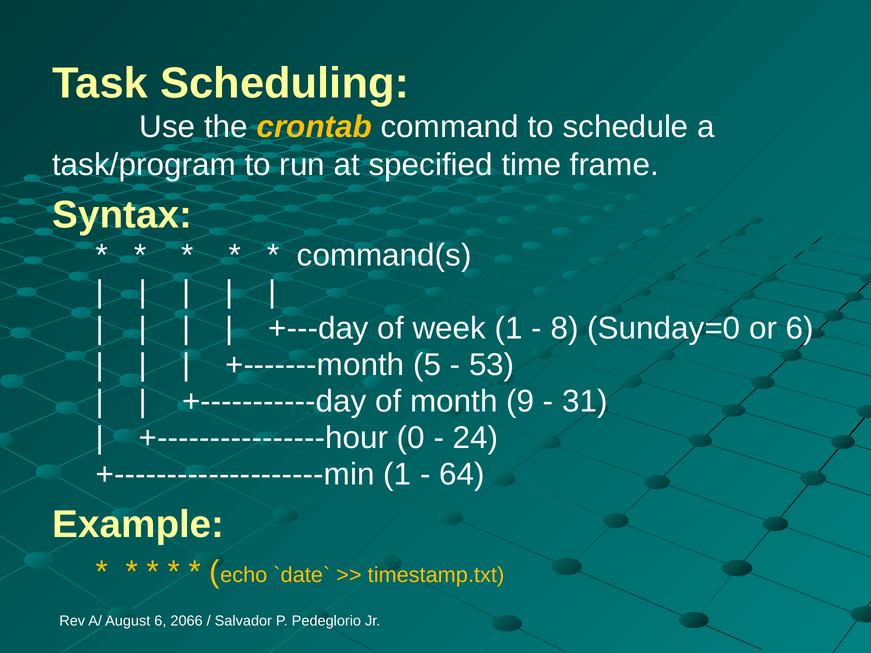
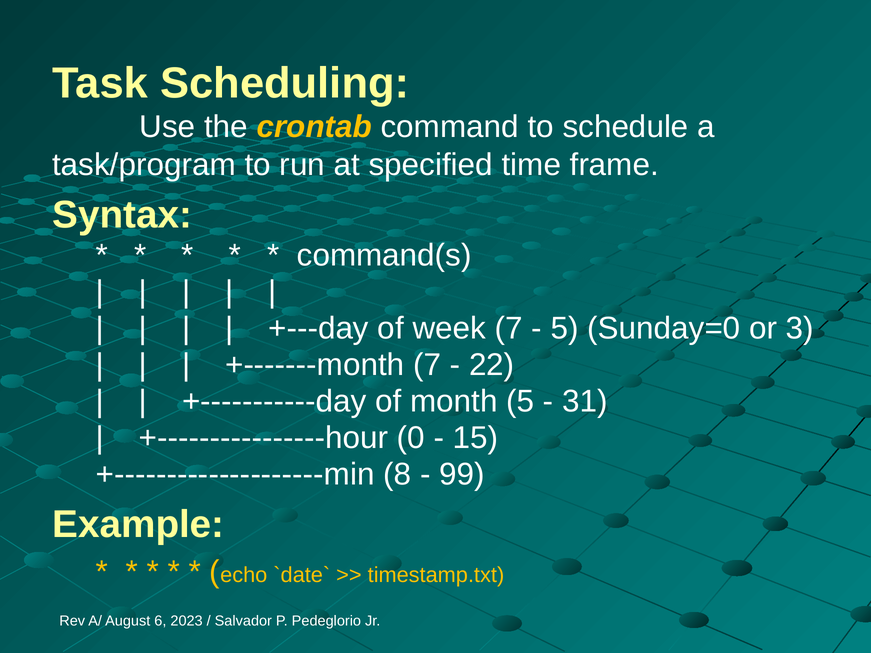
week 1: 1 -> 7
8 at (565, 329): 8 -> 5
or 6: 6 -> 3
+-------month 5: 5 -> 7
53: 53 -> 22
month 9: 9 -> 5
24: 24 -> 15
+--------------------min 1: 1 -> 8
64: 64 -> 99
2066: 2066 -> 2023
